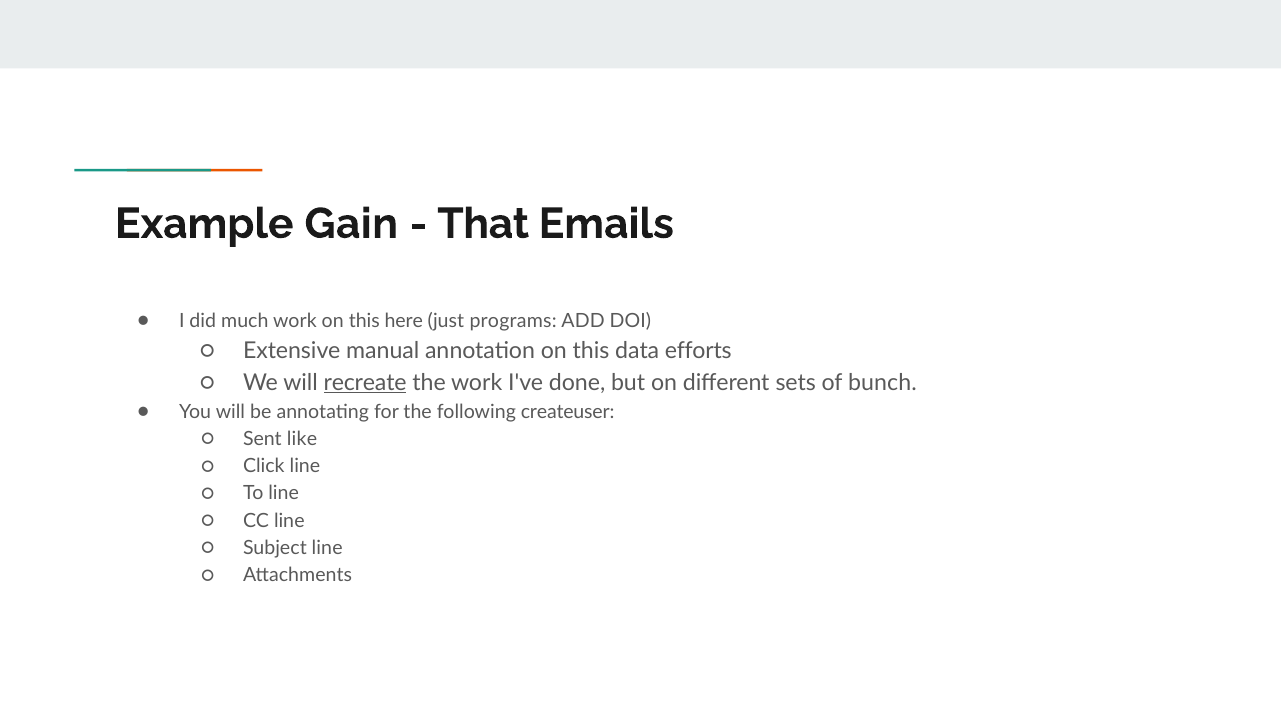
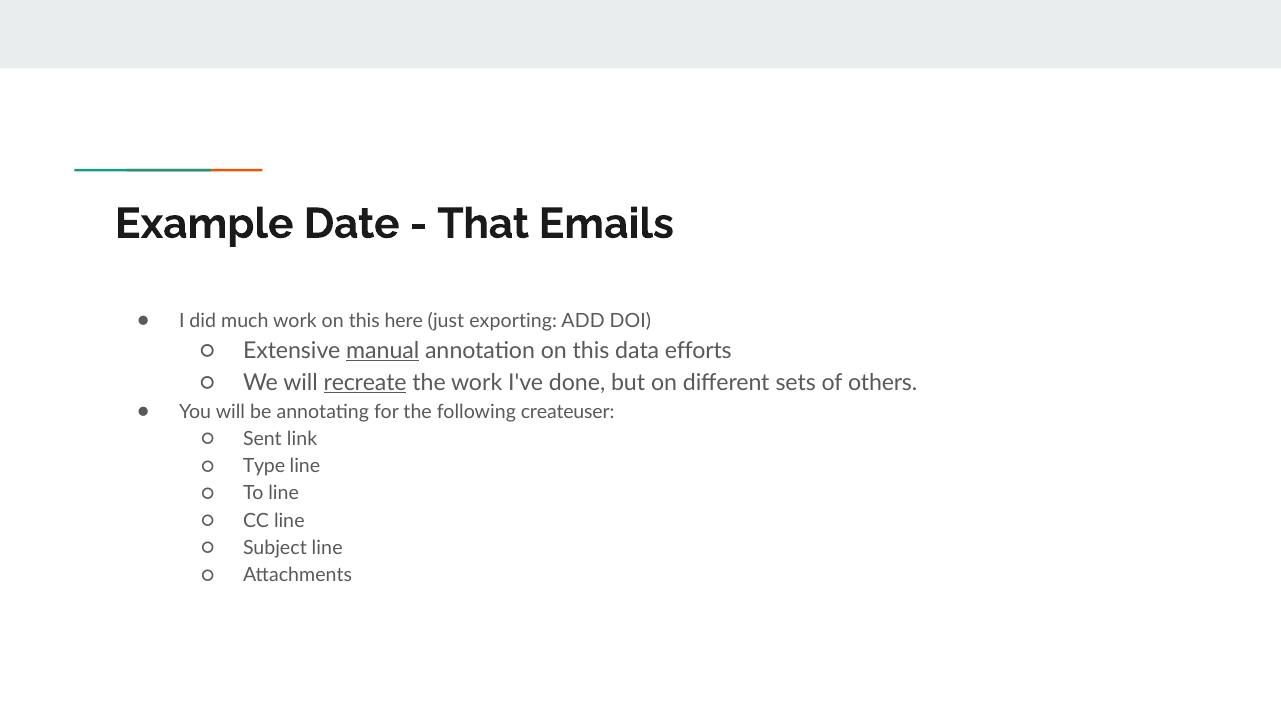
Gain: Gain -> Date
programs: programs -> exporting
manual underline: none -> present
bunch: bunch -> others
like: like -> link
Click: Click -> Type
